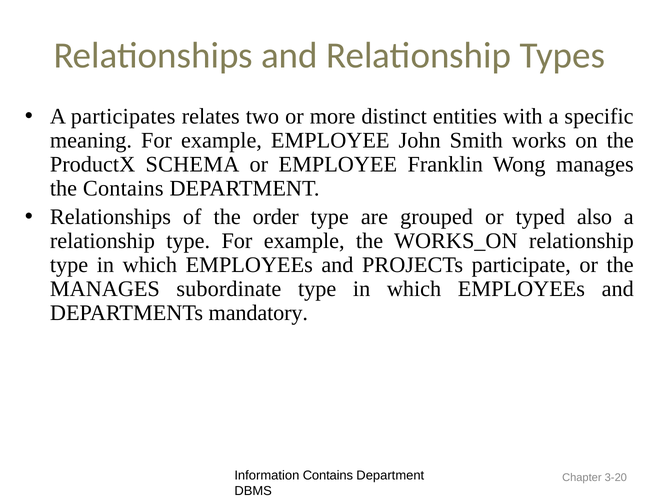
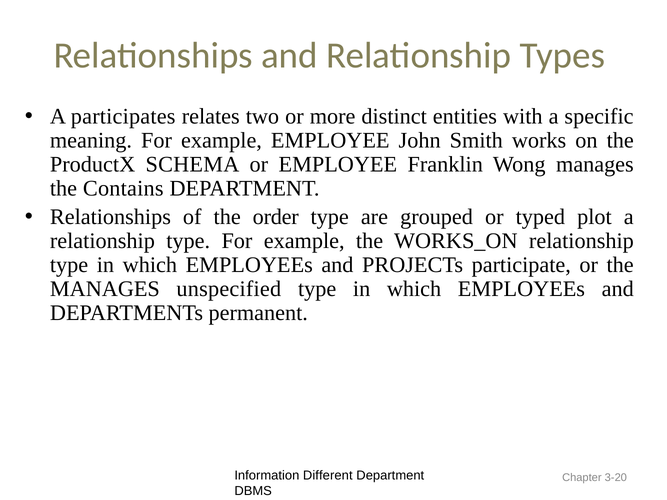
also: also -> plot
subordinate: subordinate -> unspecified
mandatory: mandatory -> permanent
Information Contains: Contains -> Different
